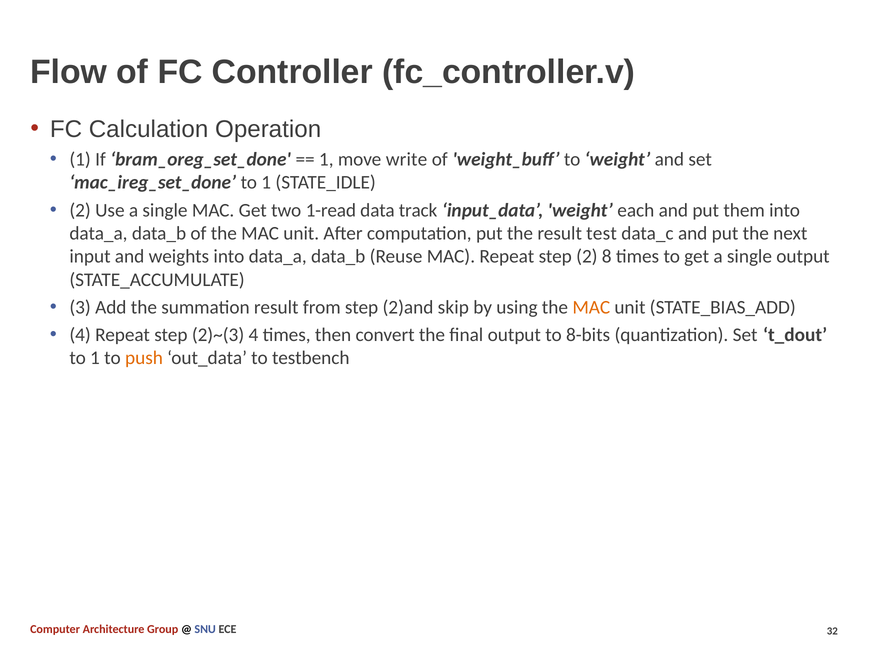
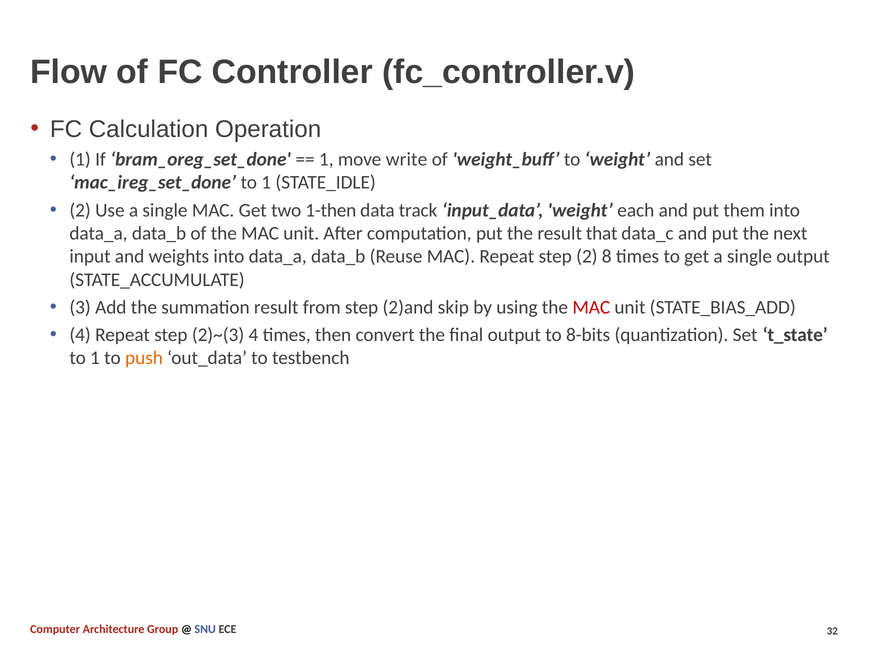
1-read: 1-read -> 1-then
test: test -> that
MAC at (591, 307) colour: orange -> red
t_dout: t_dout -> t_state
